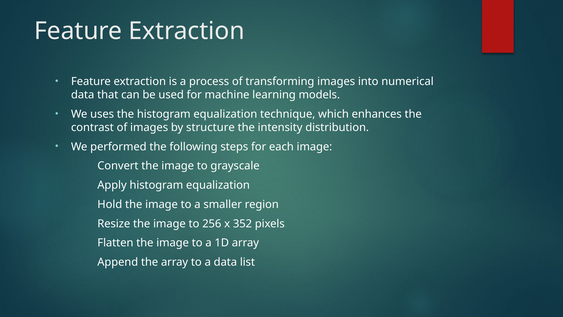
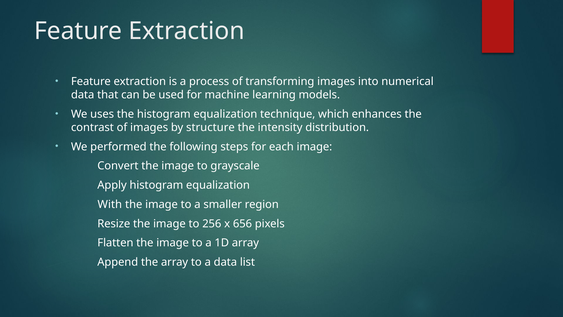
Hold: Hold -> With
352: 352 -> 656
